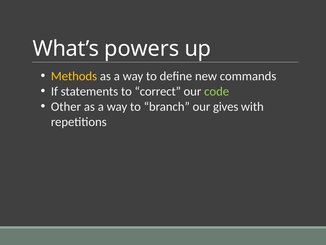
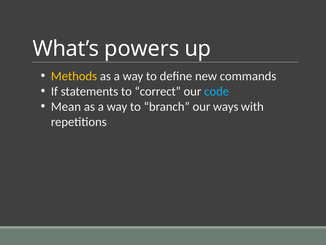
code colour: light green -> light blue
Other: Other -> Mean
gives: gives -> ways
